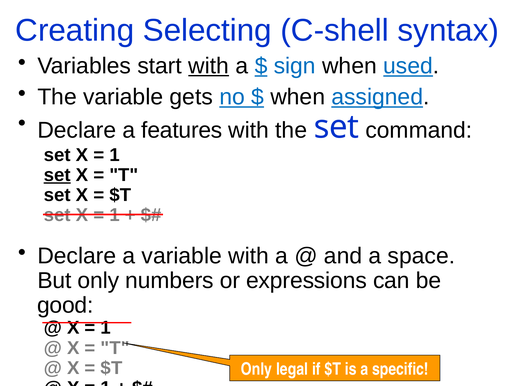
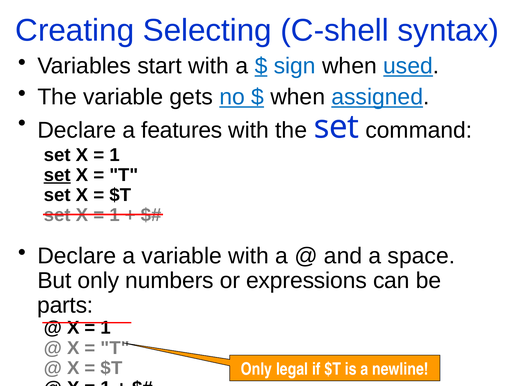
with at (209, 66) underline: present -> none
good: good -> parts
specific: specific -> newline
